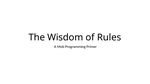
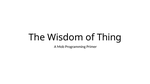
Rules: Rules -> Thing
